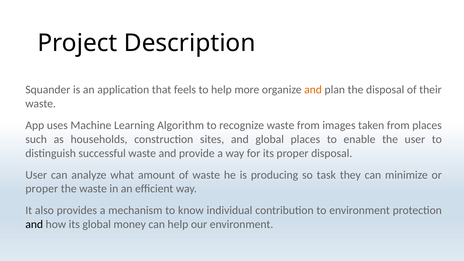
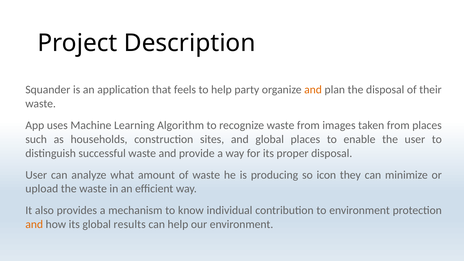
more: more -> party
task: task -> icon
proper at (42, 189): proper -> upload
and at (34, 224) colour: black -> orange
money: money -> results
